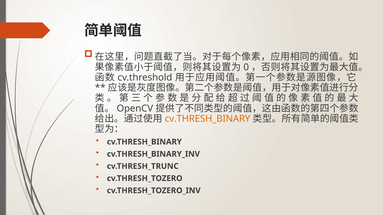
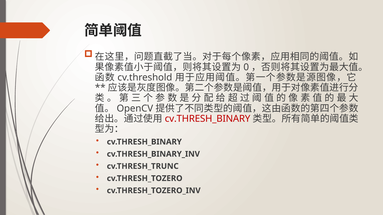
cv.THRESH_BINARY at (208, 119) colour: orange -> red
